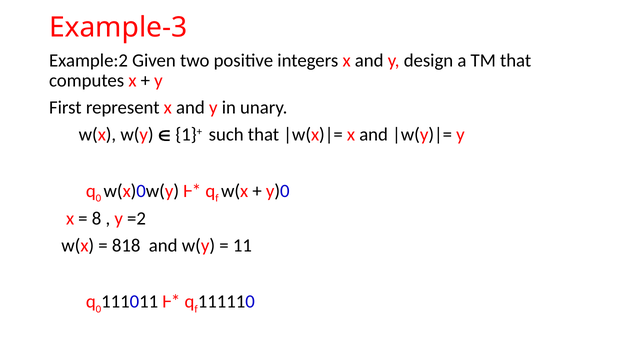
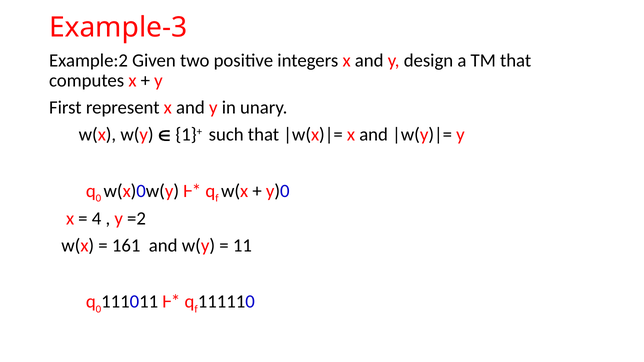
8: 8 -> 4
818: 818 -> 161
